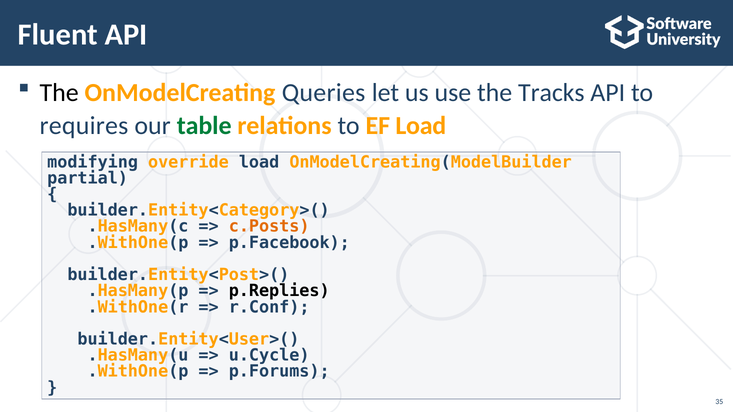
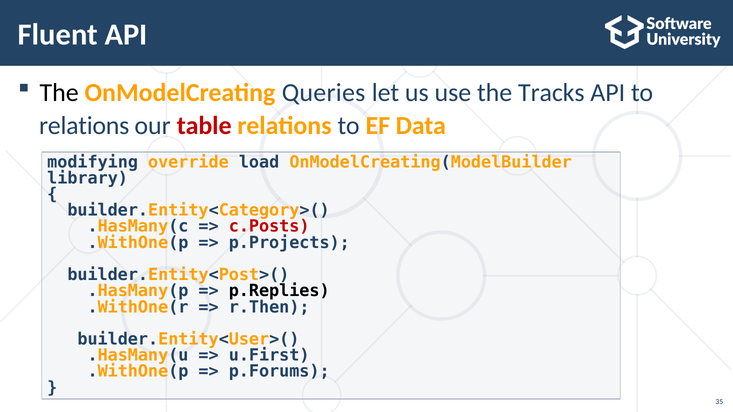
requires at (84, 126): requires -> relations
table colour: green -> red
EF Load: Load -> Data
partial: partial -> library
c.Posts colour: orange -> red
p.Facebook: p.Facebook -> p.Projects
r.Conf: r.Conf -> r.Then
u.Cycle: u.Cycle -> u.First
